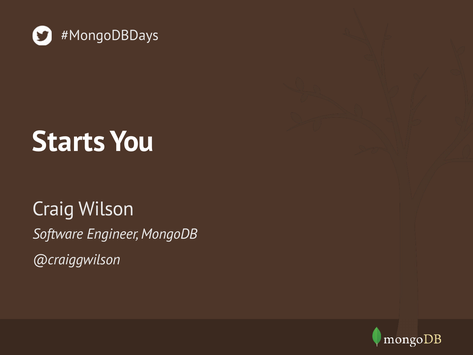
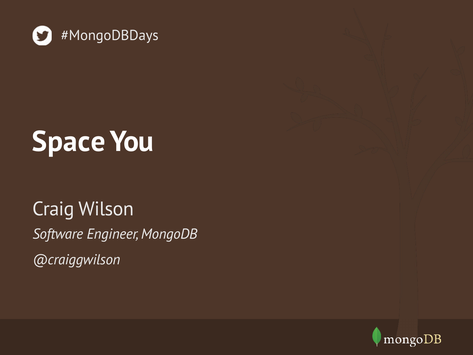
Starts: Starts -> Space
